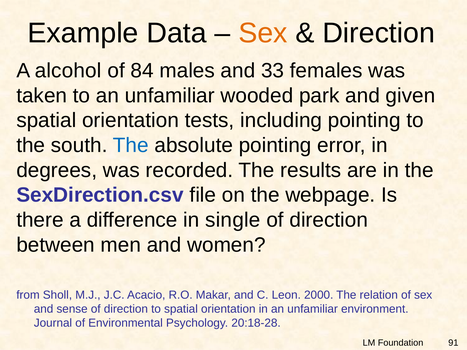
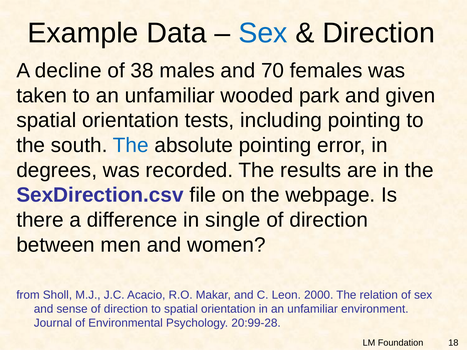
Sex at (263, 33) colour: orange -> blue
alcohol: alcohol -> decline
84: 84 -> 38
33: 33 -> 70
20:18-28: 20:18-28 -> 20:99-28
91: 91 -> 18
